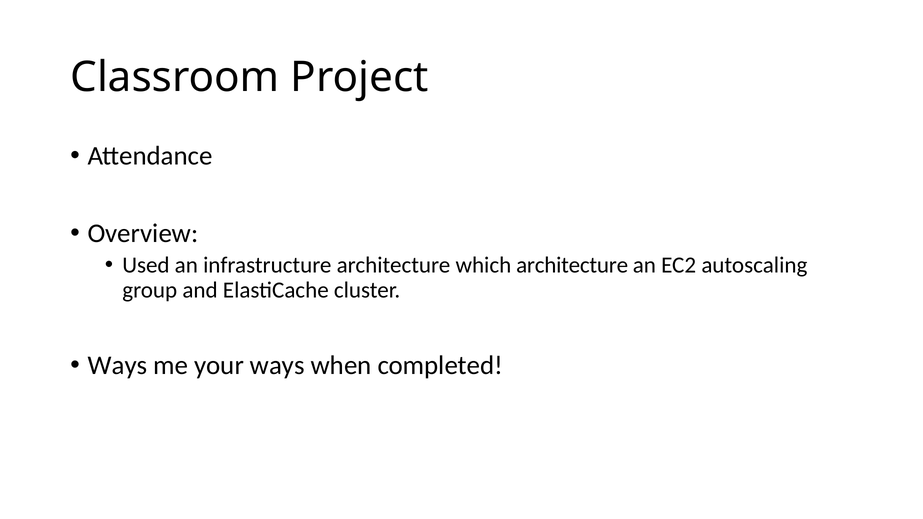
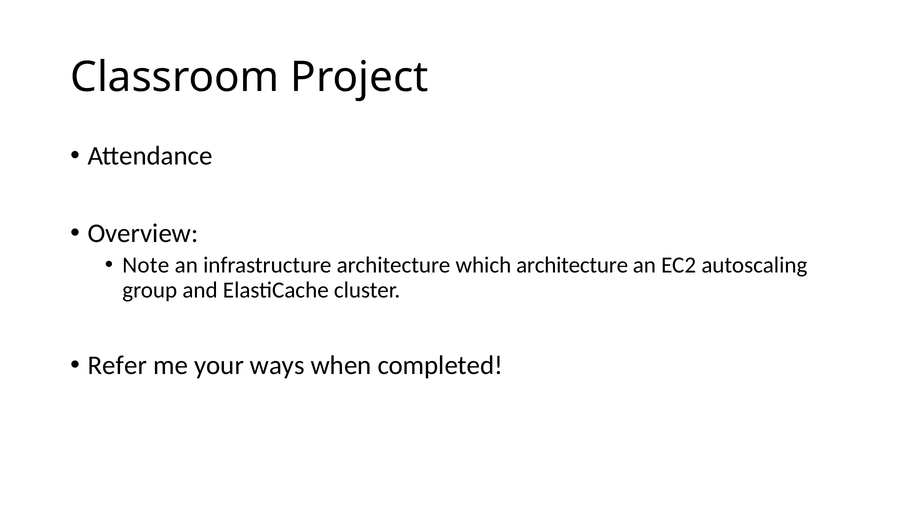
Used: Used -> Note
Ways at (118, 365): Ways -> Refer
